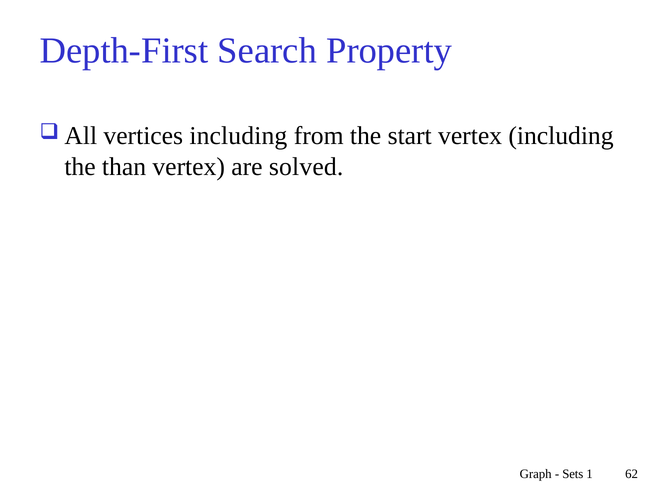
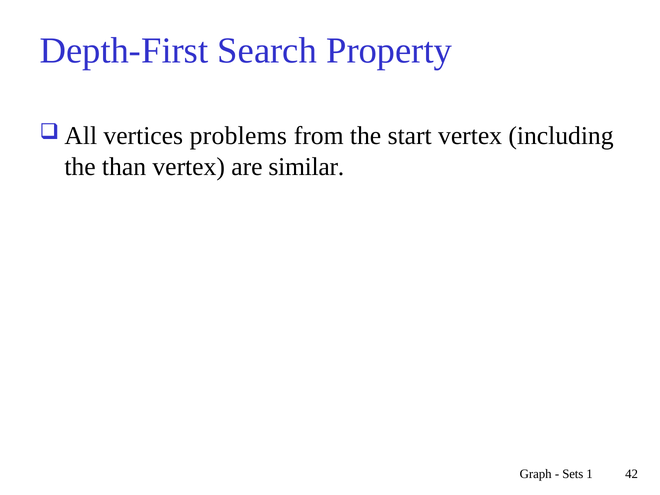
vertices including: including -> problems
solved: solved -> similar
62: 62 -> 42
